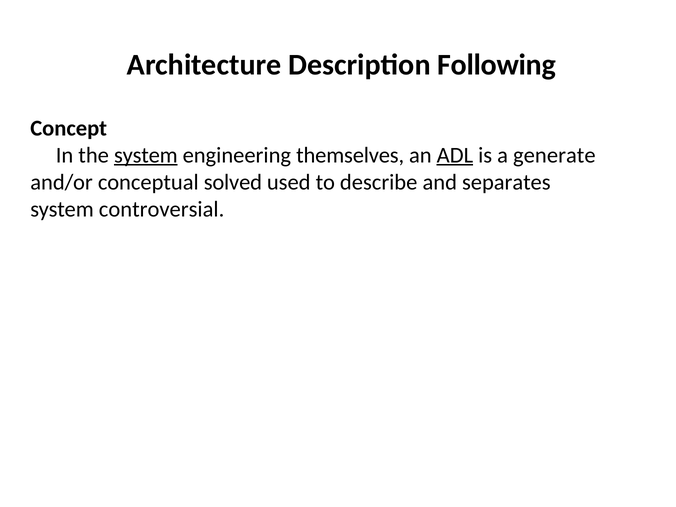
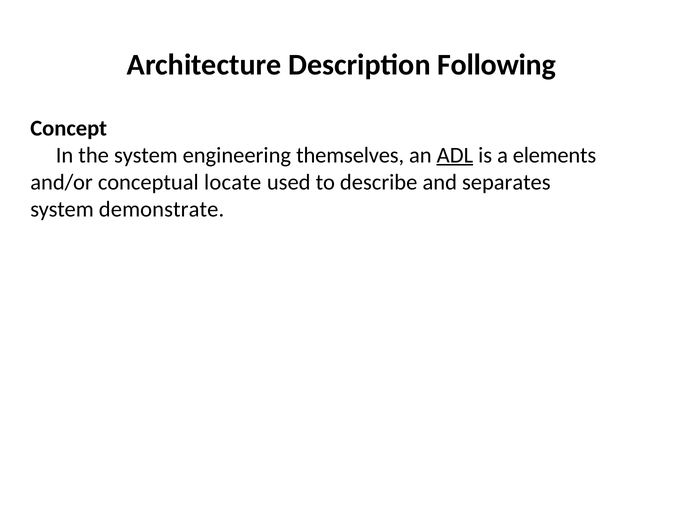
system at (146, 155) underline: present -> none
generate: generate -> elements
solved: solved -> locate
controversial: controversial -> demonstrate
